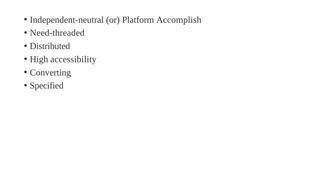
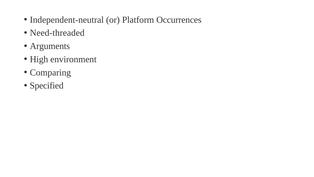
Accomplish: Accomplish -> Occurrences
Distributed: Distributed -> Arguments
accessibility: accessibility -> environment
Converting: Converting -> Comparing
